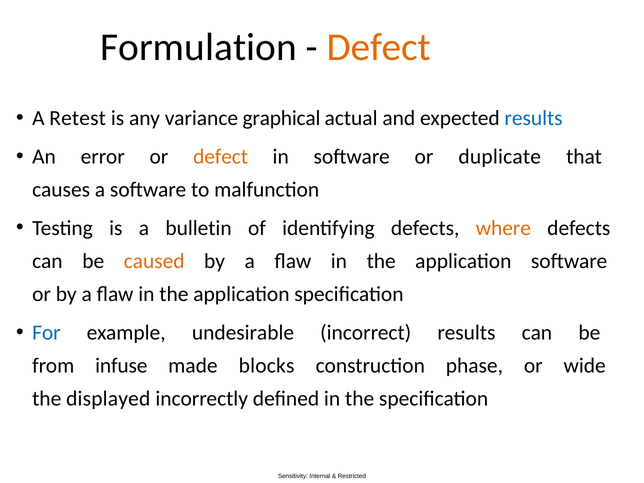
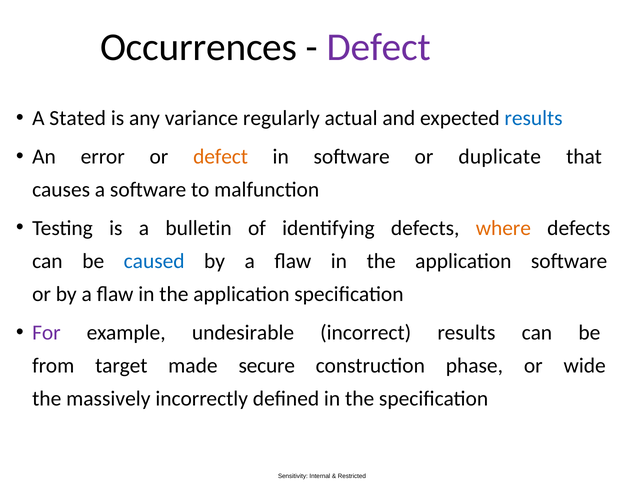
Formulation: Formulation -> Occurrences
Defect at (379, 47) colour: orange -> purple
Retest: Retest -> Stated
graphical: graphical -> regularly
caused colour: orange -> blue
For colour: blue -> purple
infuse: infuse -> target
blocks: blocks -> secure
displayed: displayed -> massively
